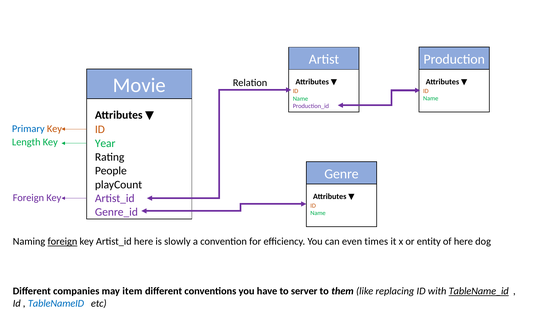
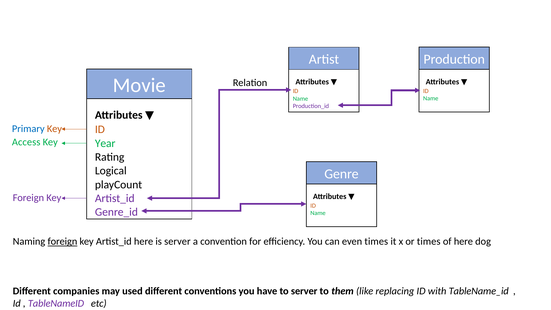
Length: Length -> Access
People: People -> Logical
is slowly: slowly -> server
or entity: entity -> times
item: item -> used
TableName_id underline: present -> none
TableNameID colour: blue -> purple
